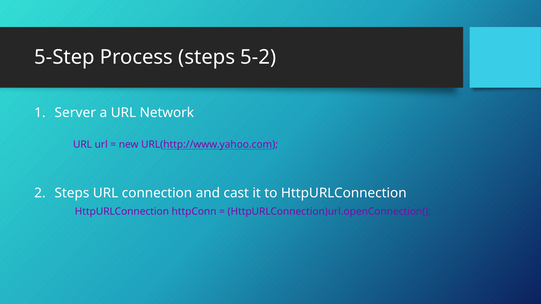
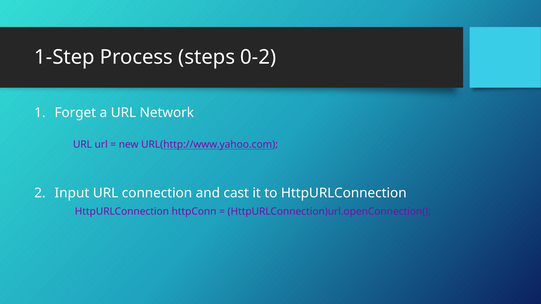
5-Step: 5-Step -> 1-Step
5-2: 5-2 -> 0-2
Server: Server -> Forget
Steps at (72, 193): Steps -> Input
